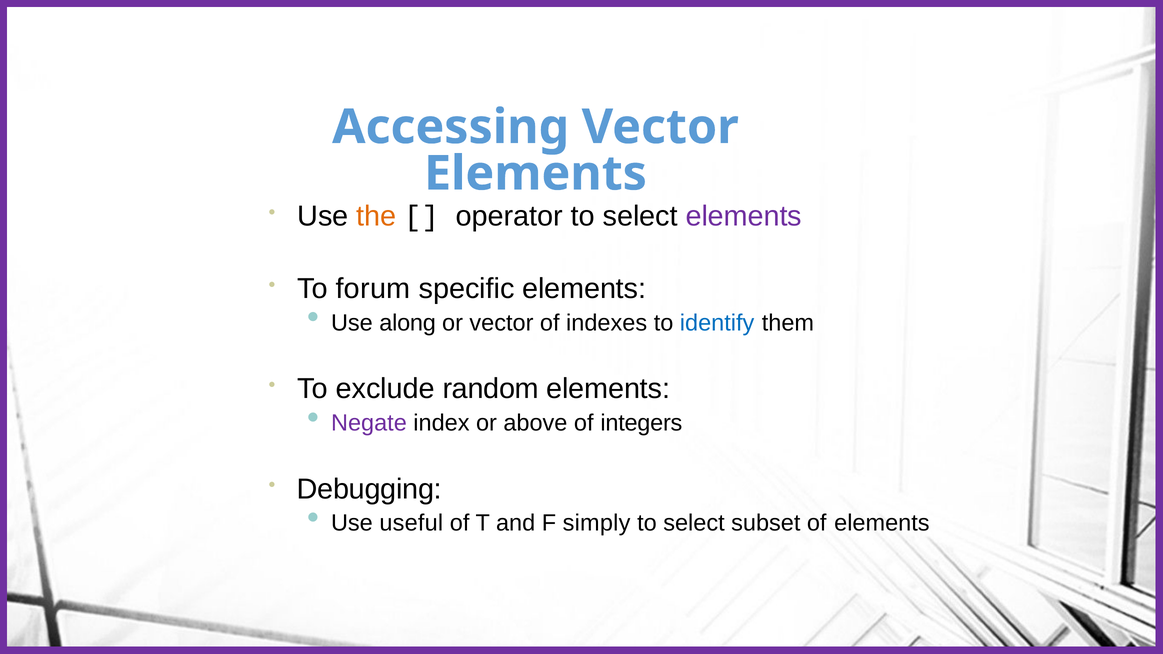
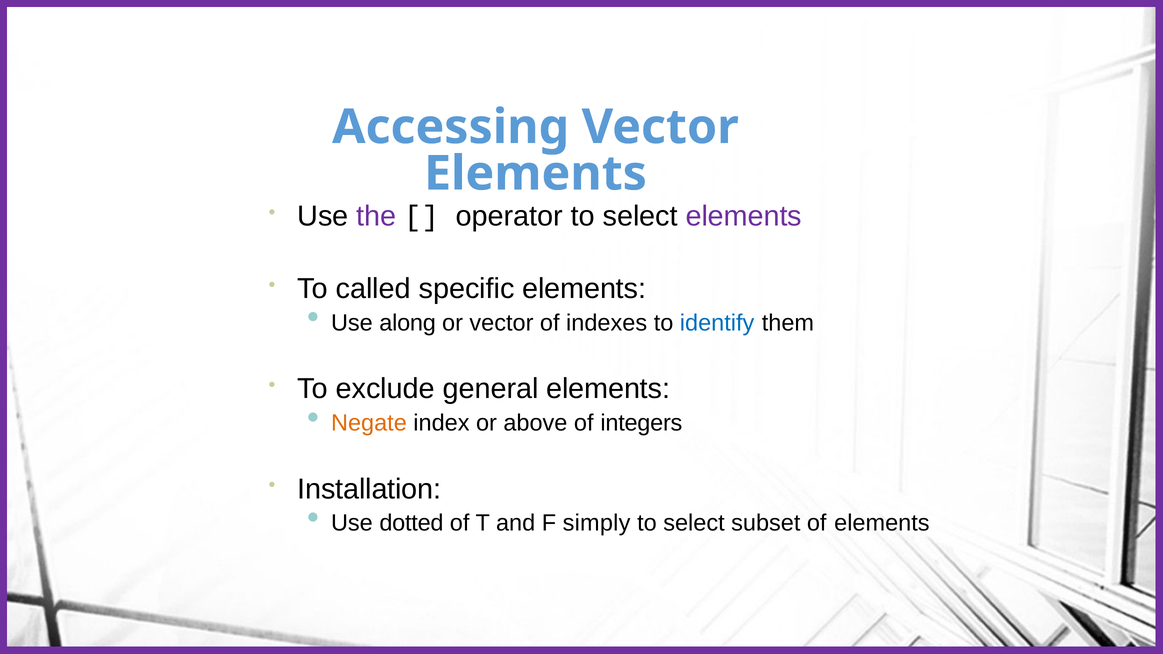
the colour: orange -> purple
forum: forum -> called
random: random -> general
Negate colour: purple -> orange
Debugging: Debugging -> Installation
useful: useful -> dotted
